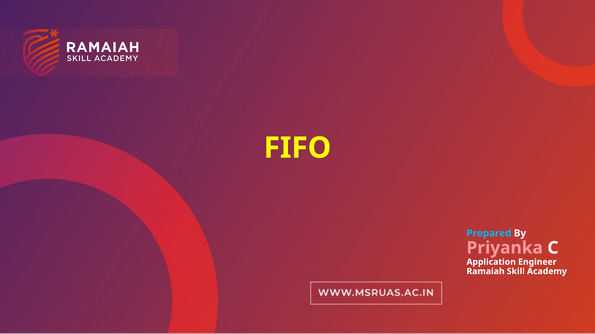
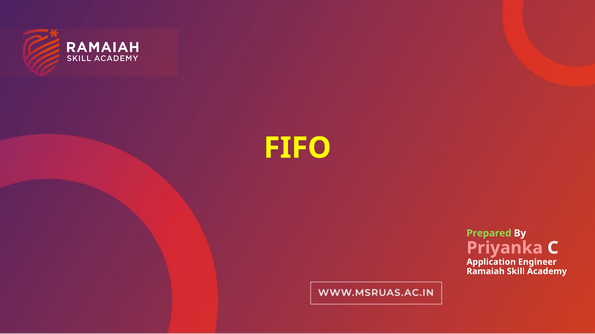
Prepared colour: light blue -> light green
